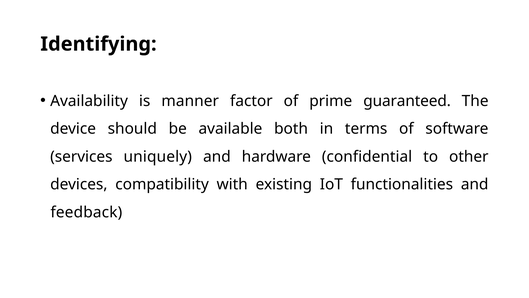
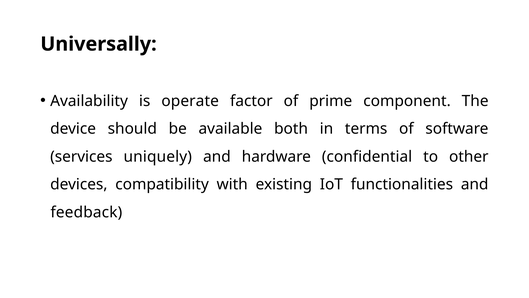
Identifying: Identifying -> Universally
manner: manner -> operate
guaranteed: guaranteed -> component
